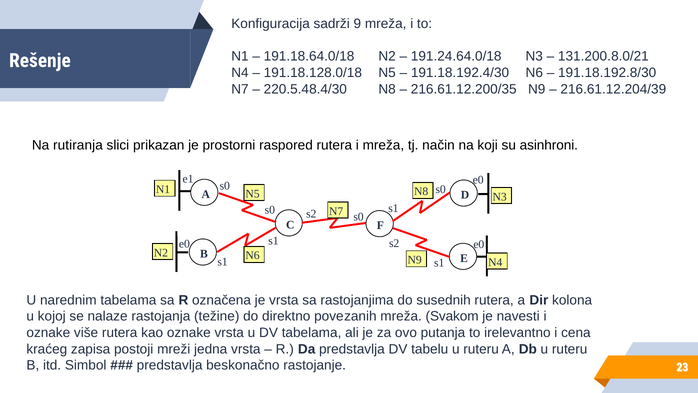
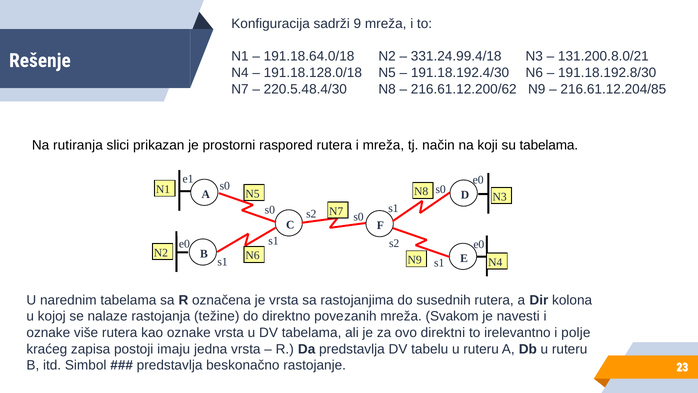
191.24.64.0/18: 191.24.64.0/18 -> 331.24.99.4/18
216.61.12.200/35: 216.61.12.200/35 -> 216.61.12.200/62
216.61.12.204/39: 216.61.12.204/39 -> 216.61.12.204/85
su asinhroni: asinhroni -> tabelama
putanja: putanja -> direktni
cena: cena -> polje
mreži: mreži -> imaju
